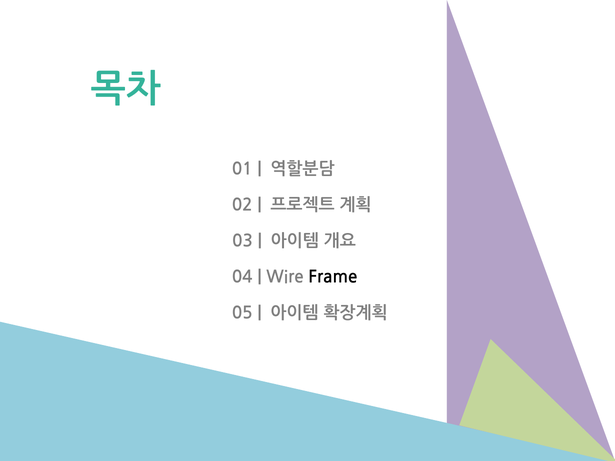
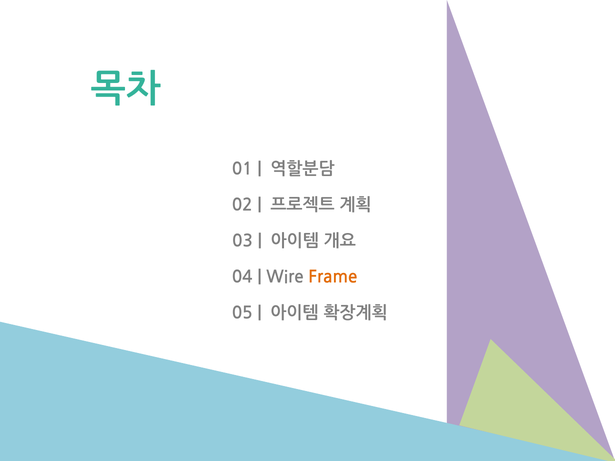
Frame colour: black -> orange
